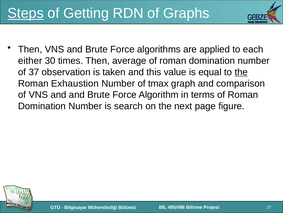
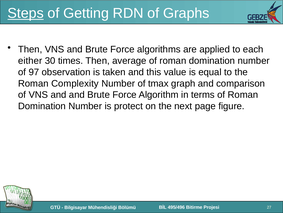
37: 37 -> 97
the at (241, 72) underline: present -> none
Exhaustion: Exhaustion -> Complexity
search: search -> protect
